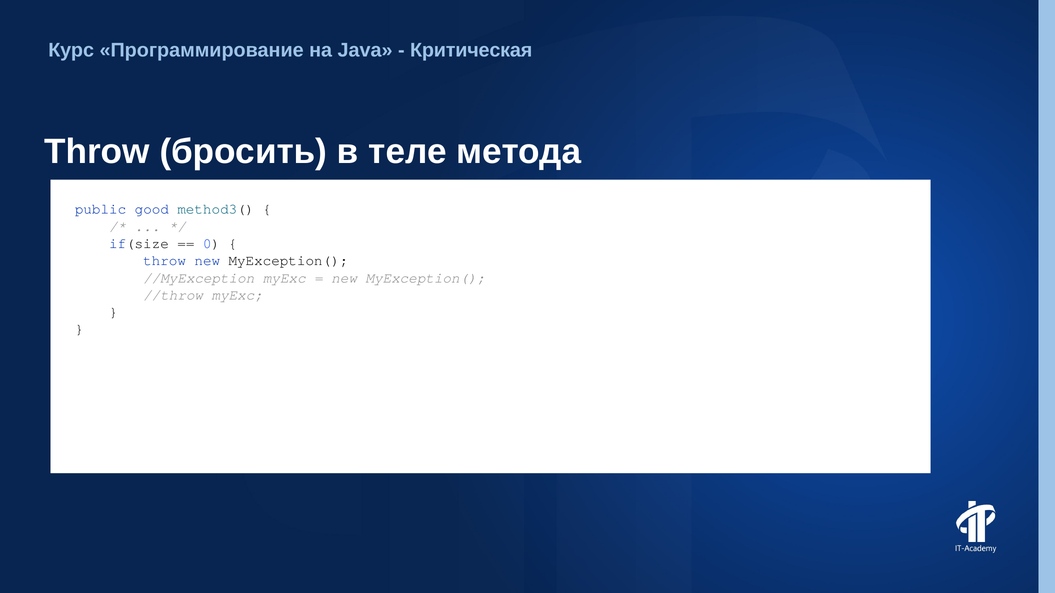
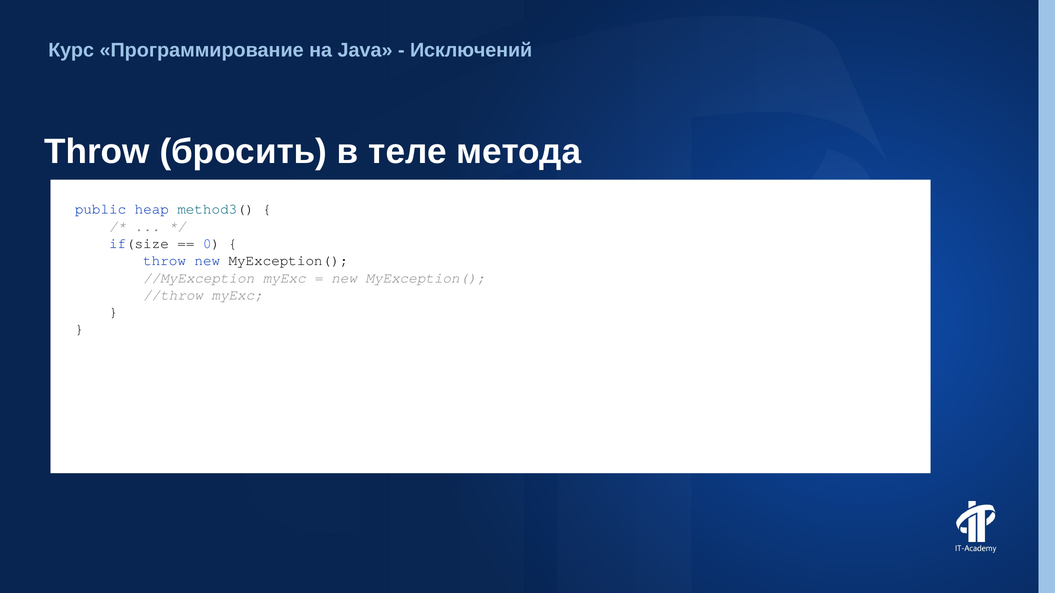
Критическая: Критическая -> Исключений
good: good -> heap
